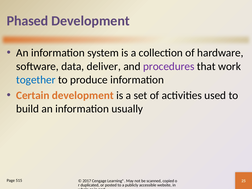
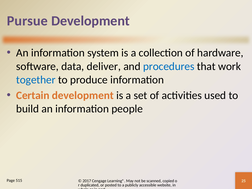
Phased: Phased -> Pursue
procedures colour: purple -> blue
usually: usually -> people
